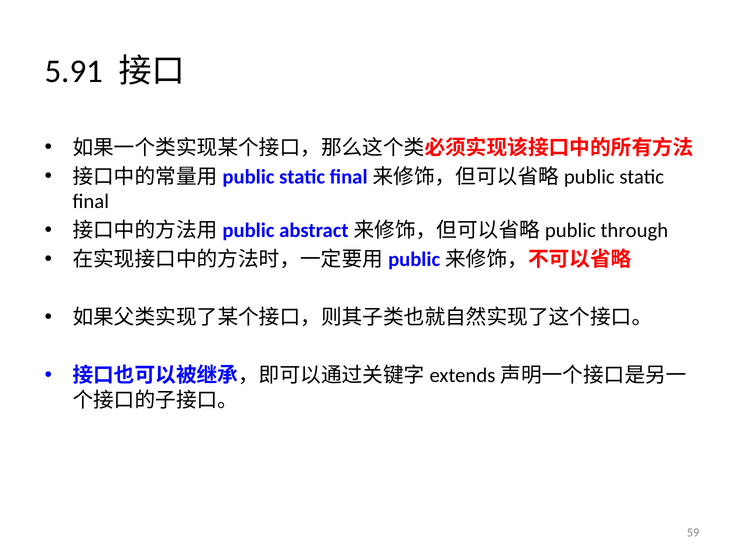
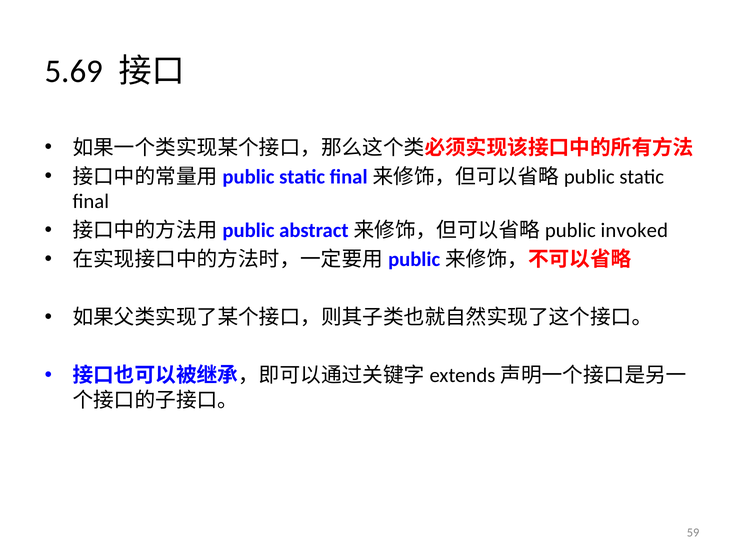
5.91: 5.91 -> 5.69
through: through -> invoked
